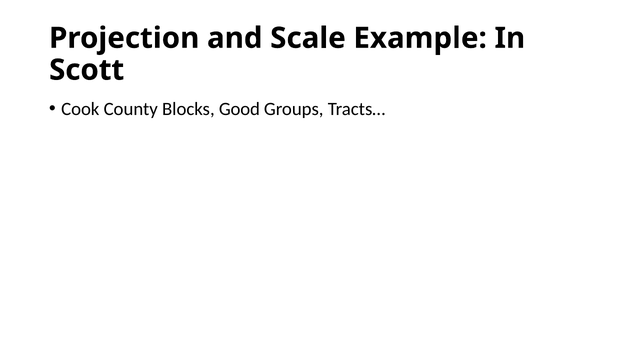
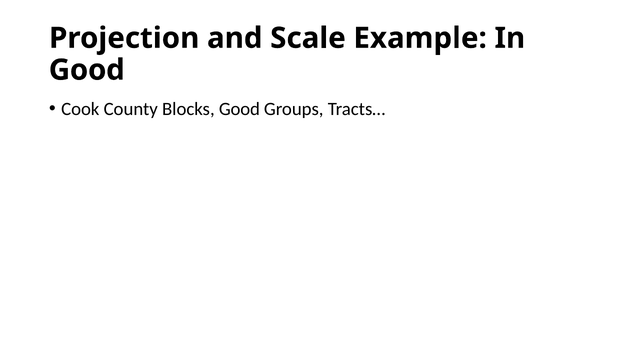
Scott at (87, 70): Scott -> Good
